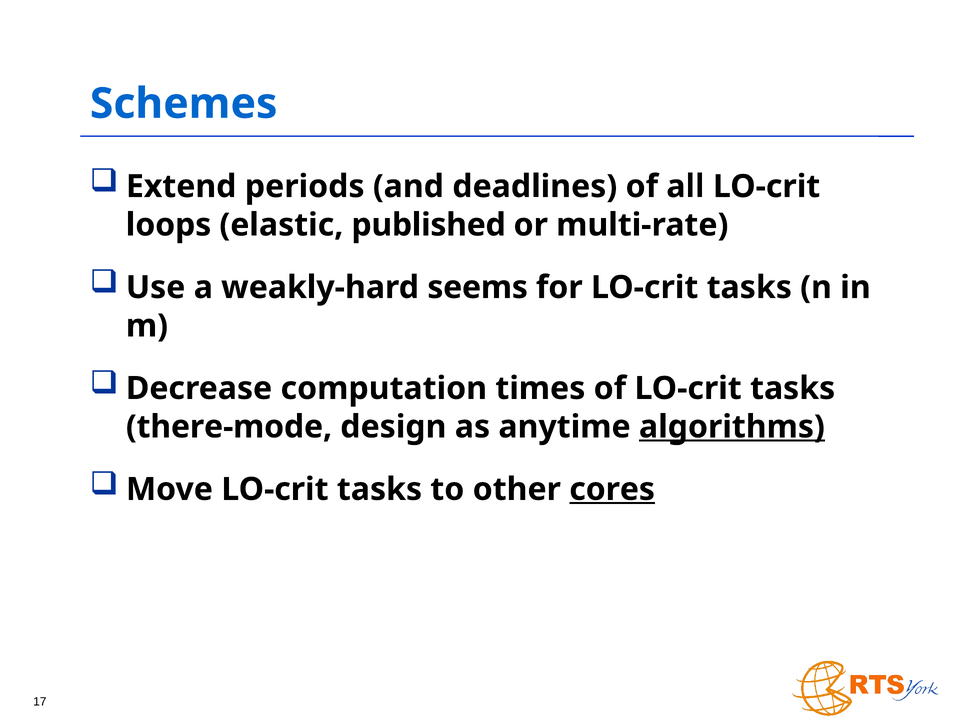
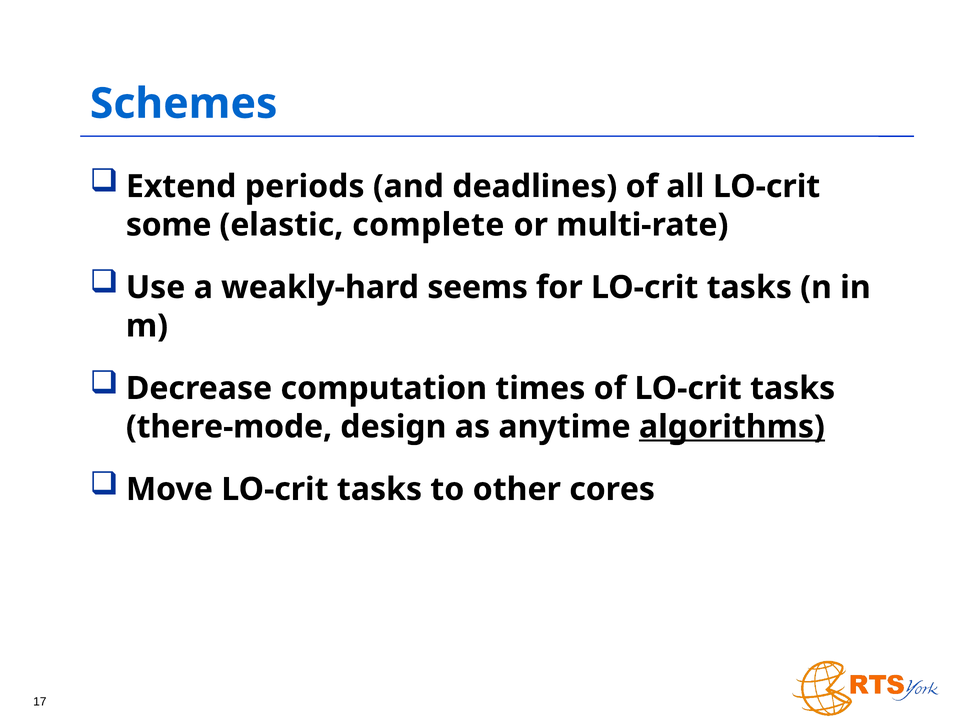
loops: loops -> some
published: published -> complete
cores underline: present -> none
